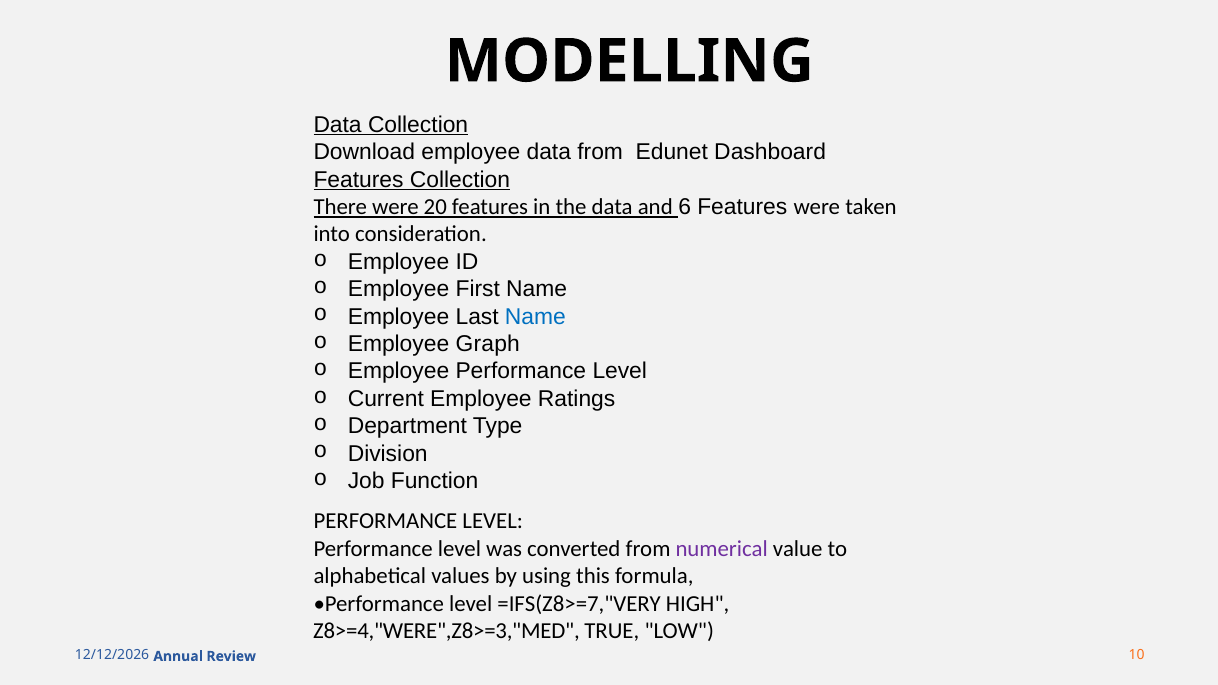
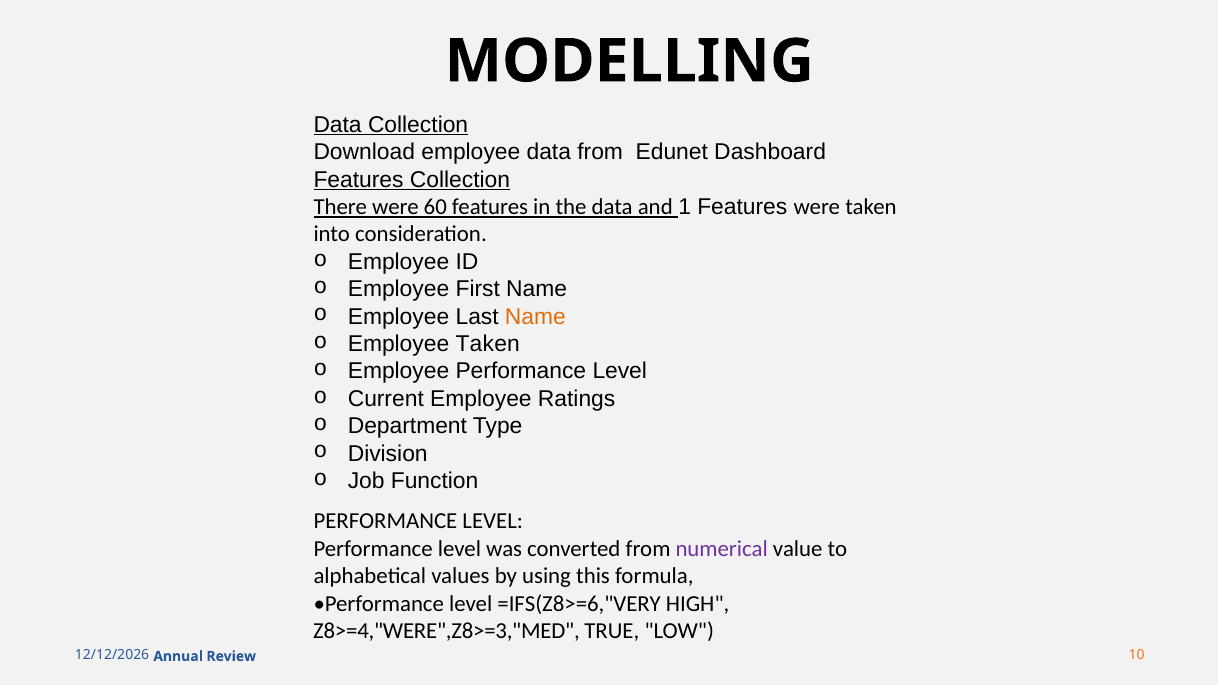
20: 20 -> 60
6: 6 -> 1
Name at (535, 317) colour: blue -> orange
Employee Graph: Graph -> Taken
=IFS(Z8>=7,"VERY: =IFS(Z8>=7,"VERY -> =IFS(Z8>=6,"VERY
